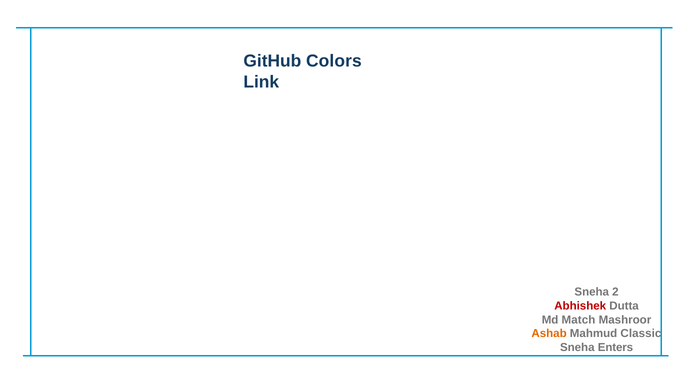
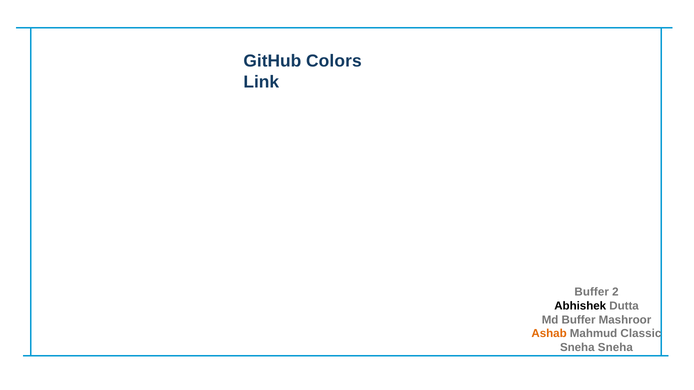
Sneha at (592, 292): Sneha -> Buffer
Abhishek colour: red -> black
Md Match: Match -> Buffer
Sneha Enters: Enters -> Sneha
